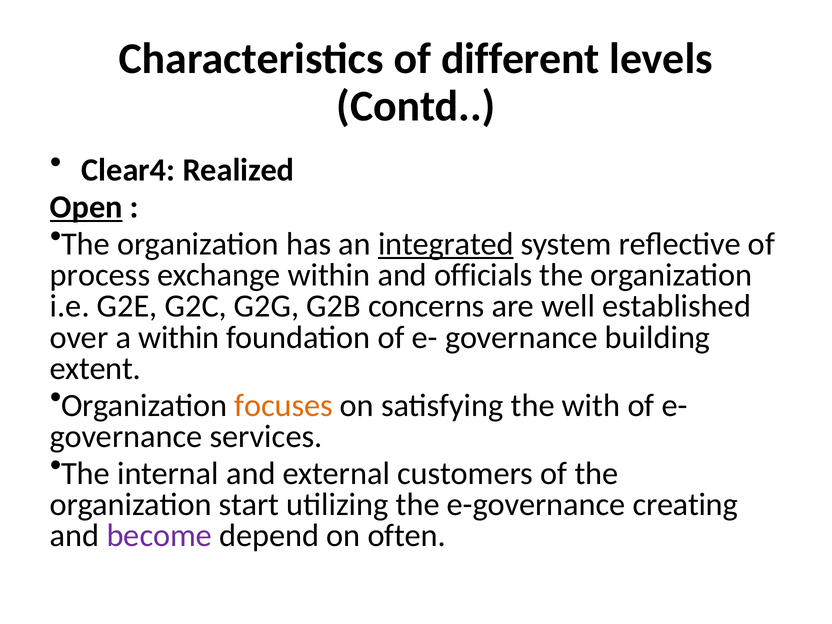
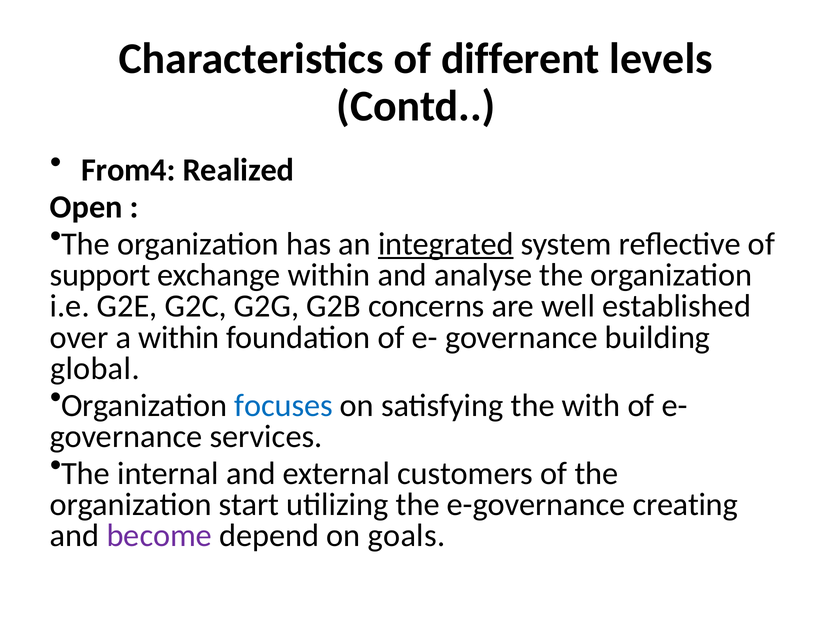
Clear4: Clear4 -> From4
Open underline: present -> none
process: process -> support
officials: officials -> analyse
extent: extent -> global
focuses colour: orange -> blue
often: often -> goals
